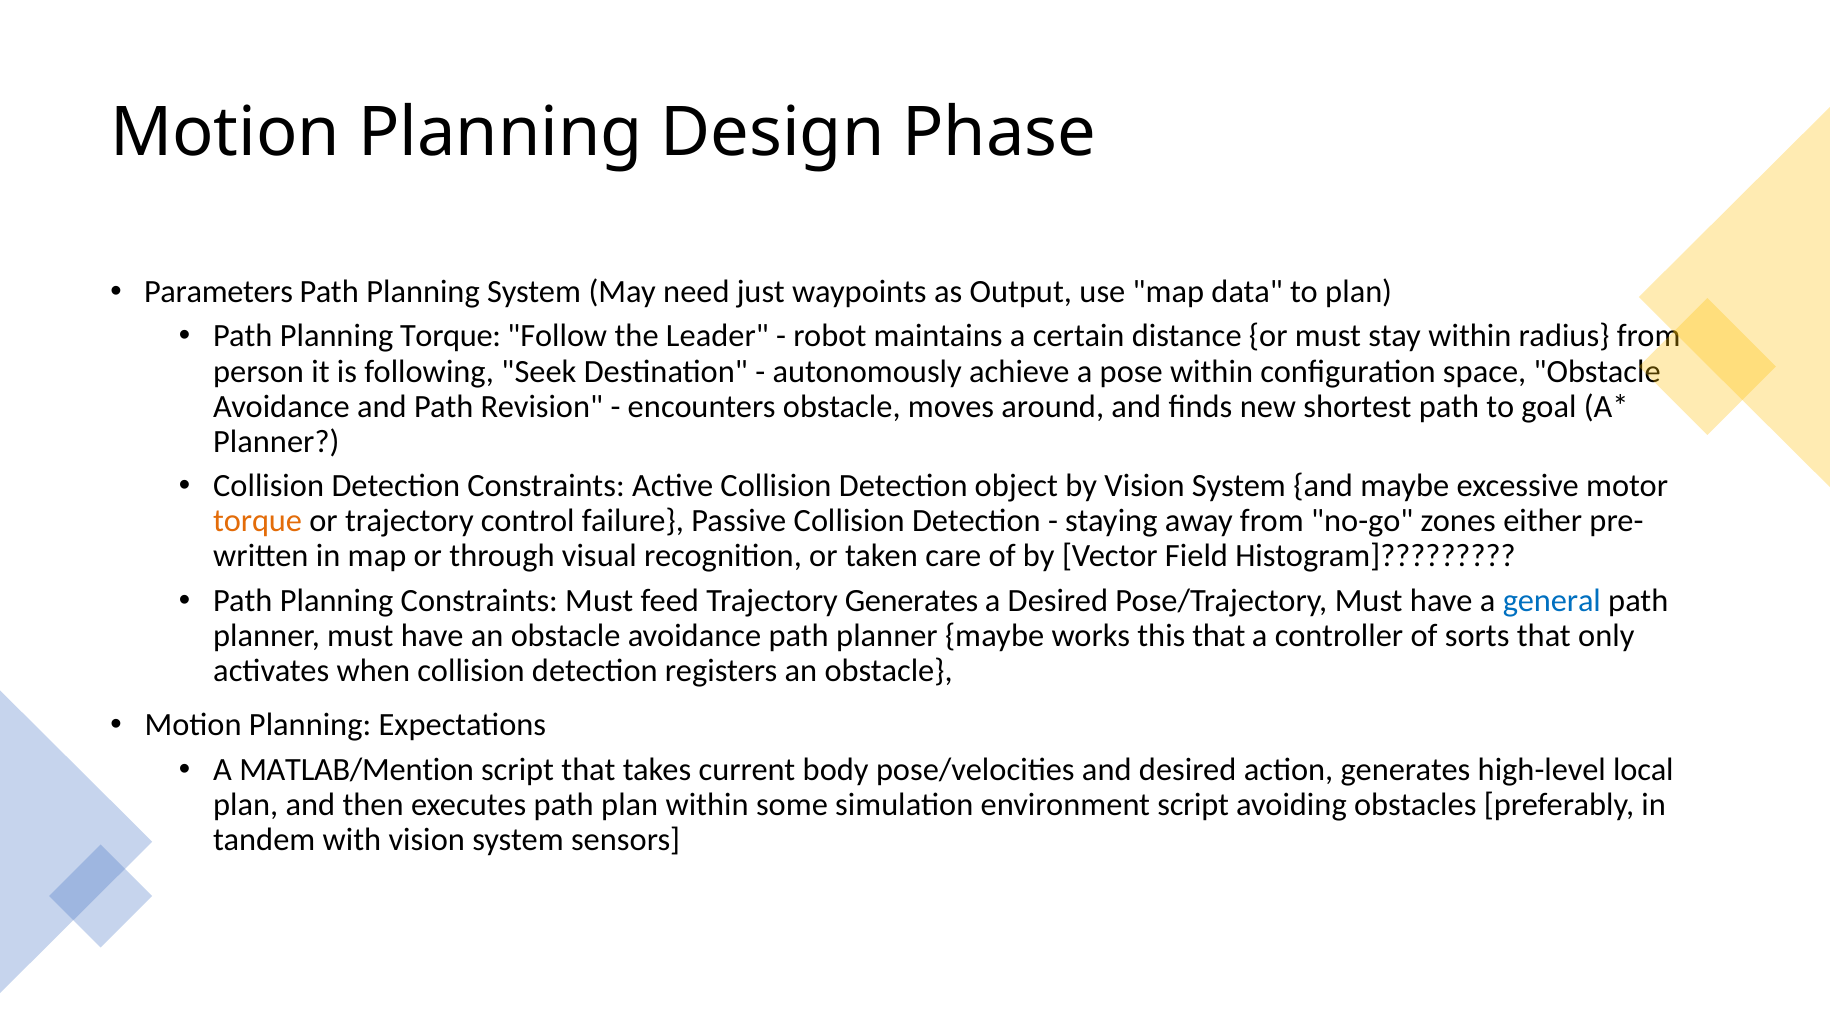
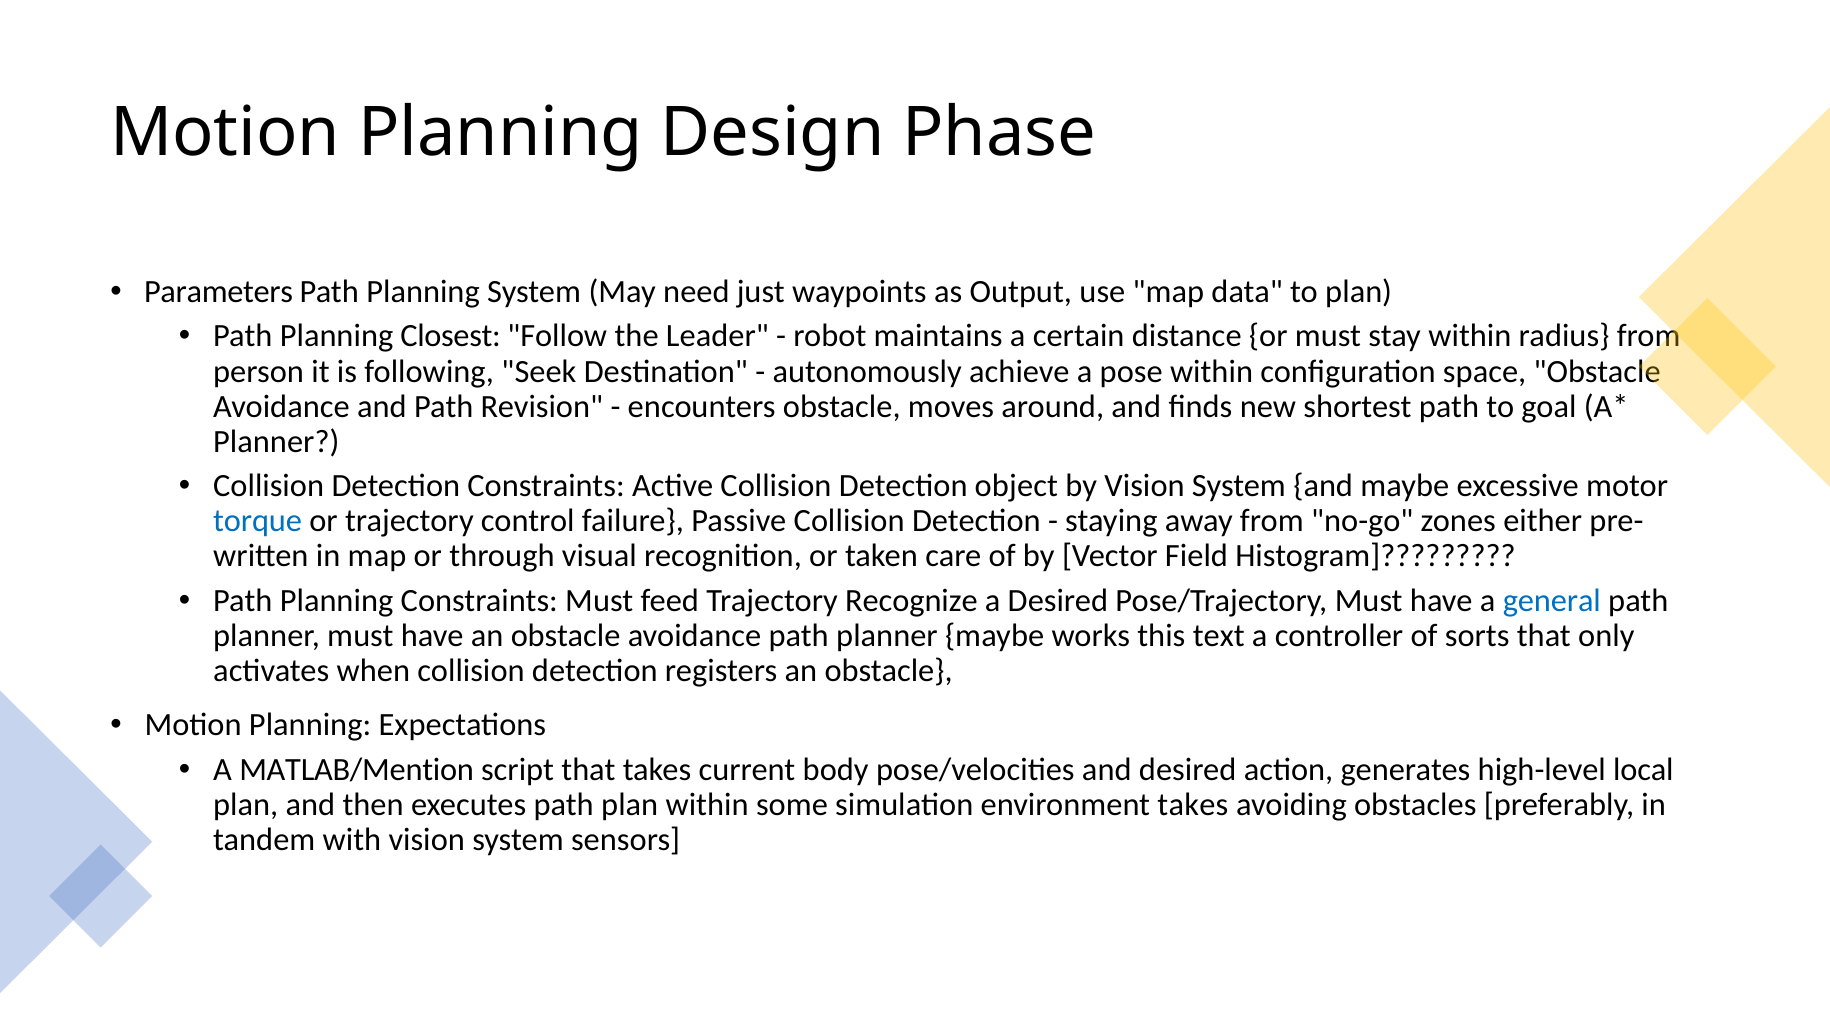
Planning Torque: Torque -> Closest
torque at (258, 521) colour: orange -> blue
Trajectory Generates: Generates -> Recognize
this that: that -> text
environment script: script -> takes
